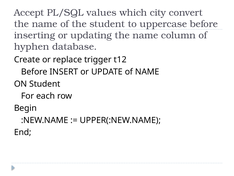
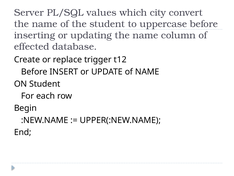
Accept: Accept -> Server
hyphen: hyphen -> effected
